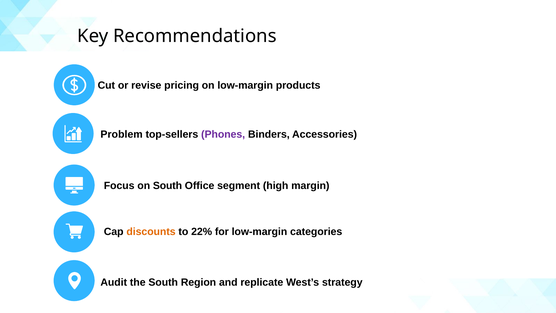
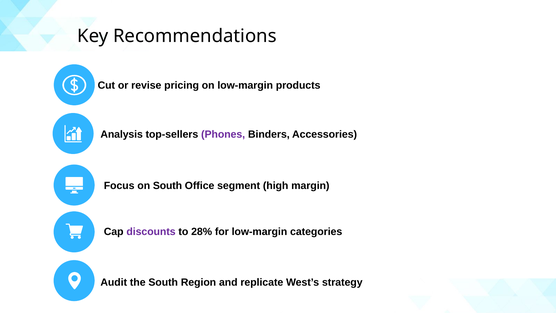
Problem: Problem -> Analysis
discounts colour: orange -> purple
22%: 22% -> 28%
